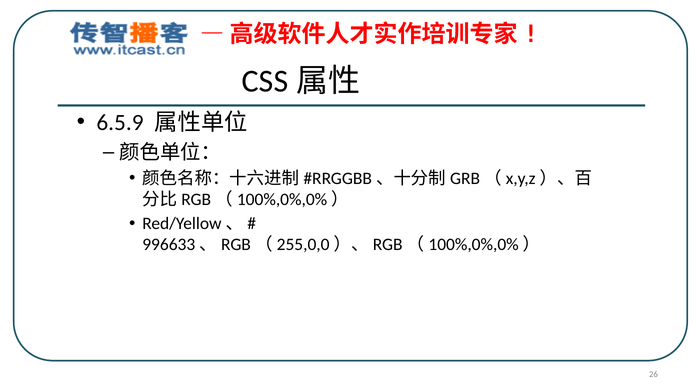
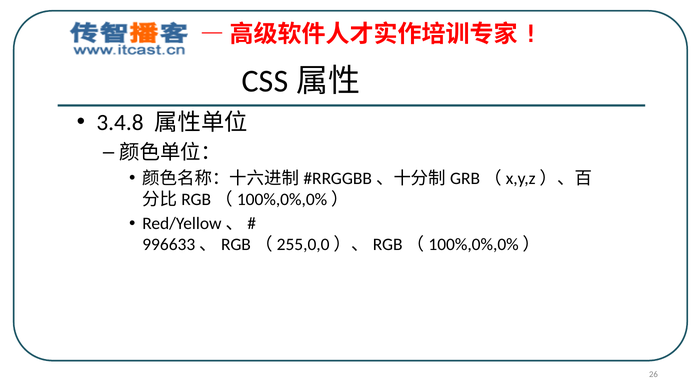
6.5.9: 6.5.9 -> 3.4.8
